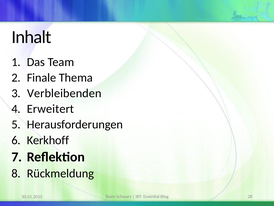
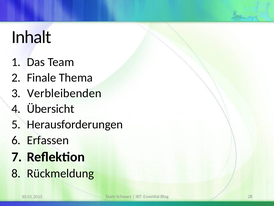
Erweitert: Erweitert -> Übersicht
Kerkhoff: Kerkhoff -> Erfassen
